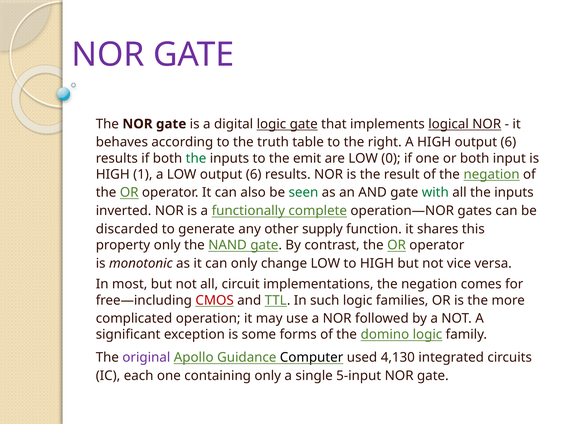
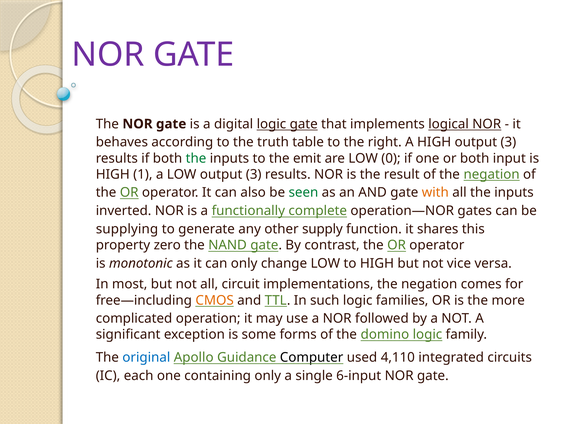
HIGH output 6: 6 -> 3
LOW output 6: 6 -> 3
with colour: green -> orange
discarded: discarded -> supplying
property only: only -> zero
CMOS colour: red -> orange
original colour: purple -> blue
4,130: 4,130 -> 4,110
5-input: 5-input -> 6-input
